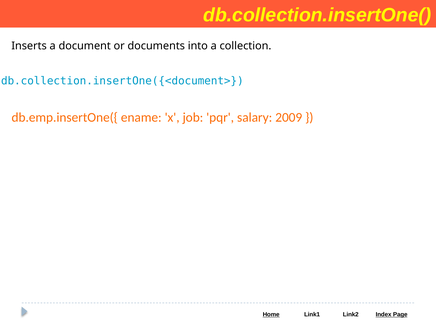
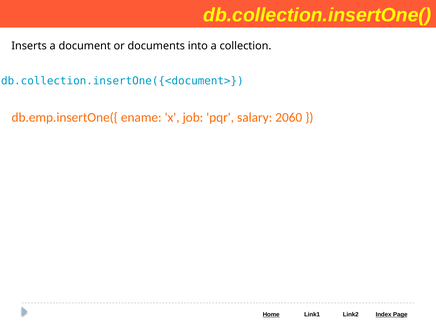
2009: 2009 -> 2060
